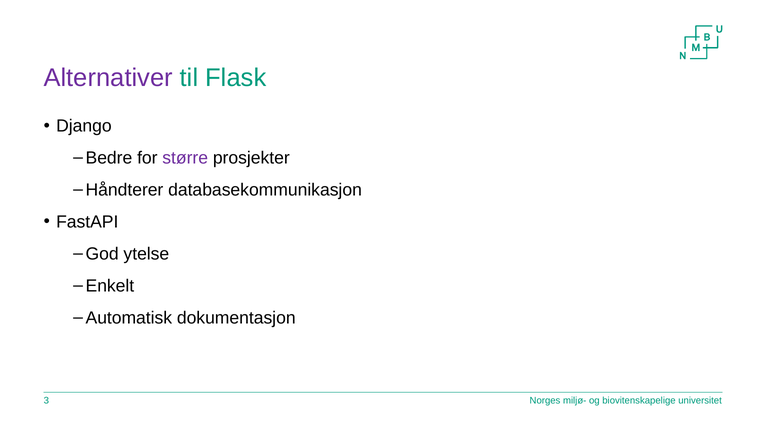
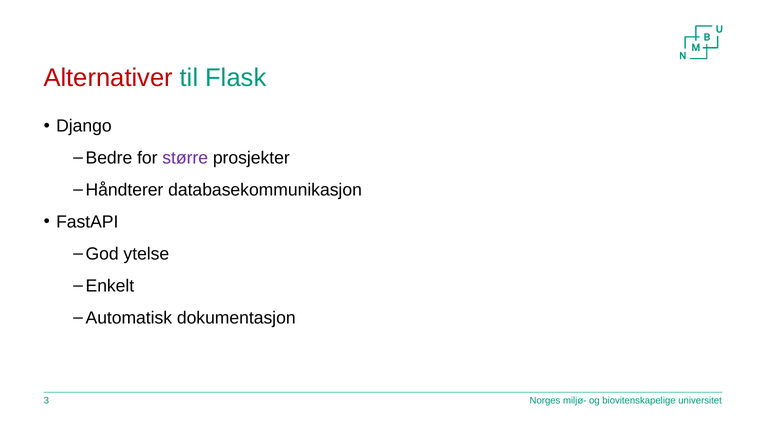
Alternativer colour: purple -> red
